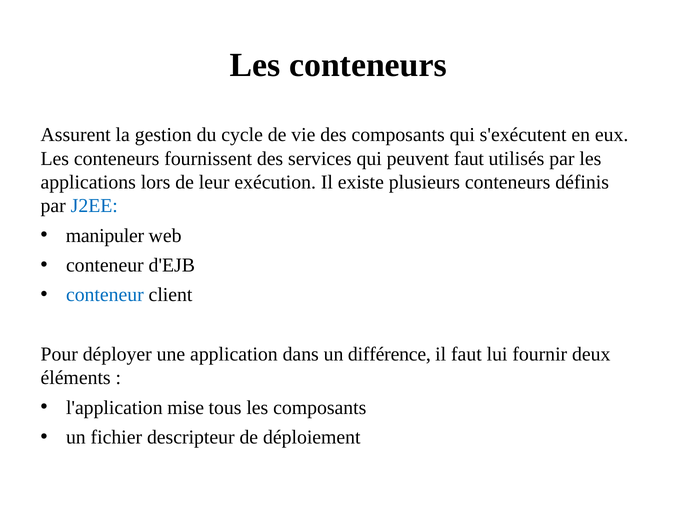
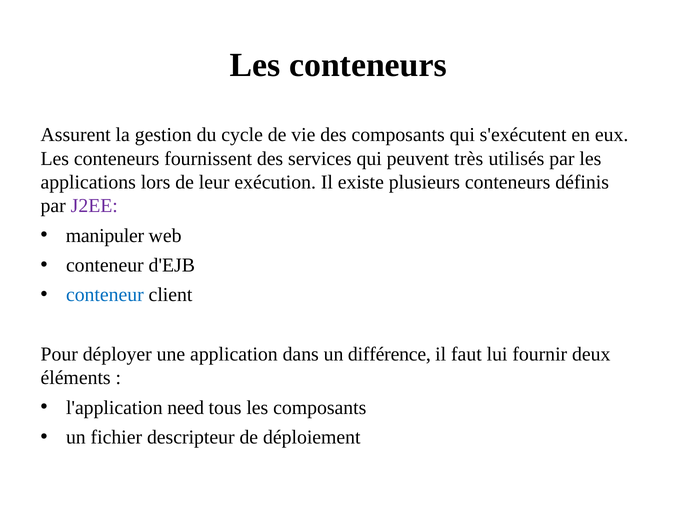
peuvent faut: faut -> très
J2EE colour: blue -> purple
mise: mise -> need
